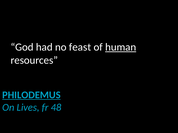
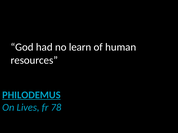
feast: feast -> learn
human underline: present -> none
48: 48 -> 78
